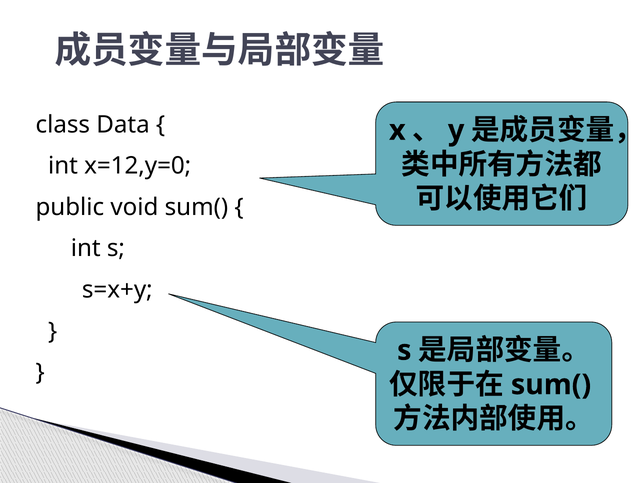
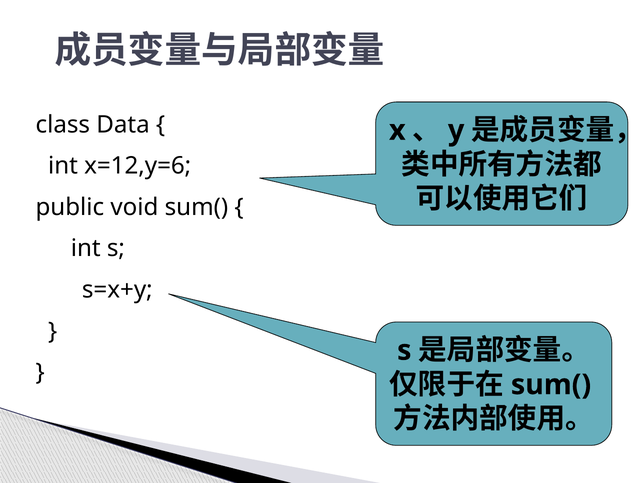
x=12,y=0: x=12,y=0 -> x=12,y=6
